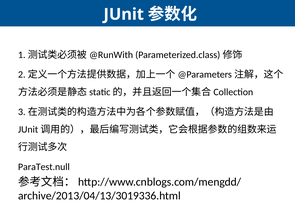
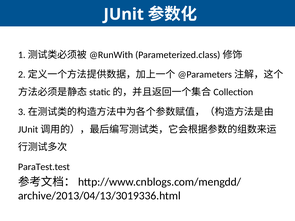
ParaTest.null: ParaTest.null -> ParaTest.test
